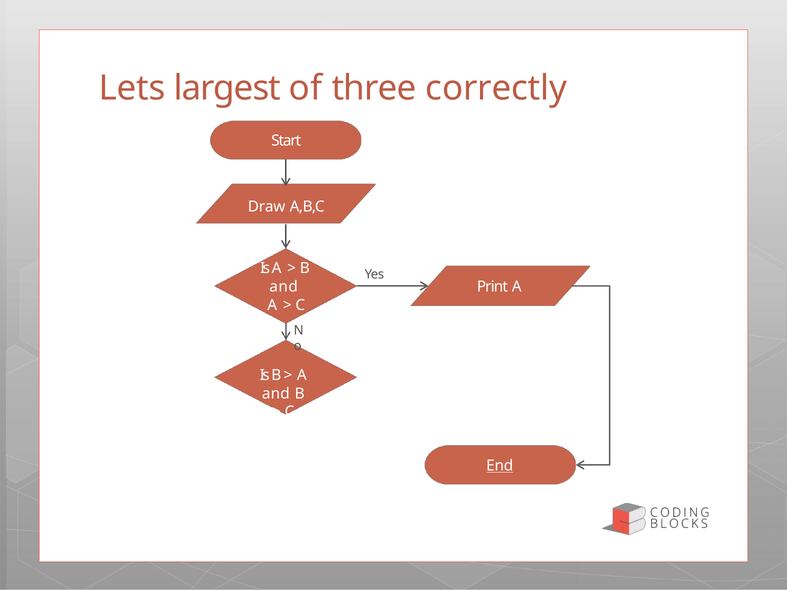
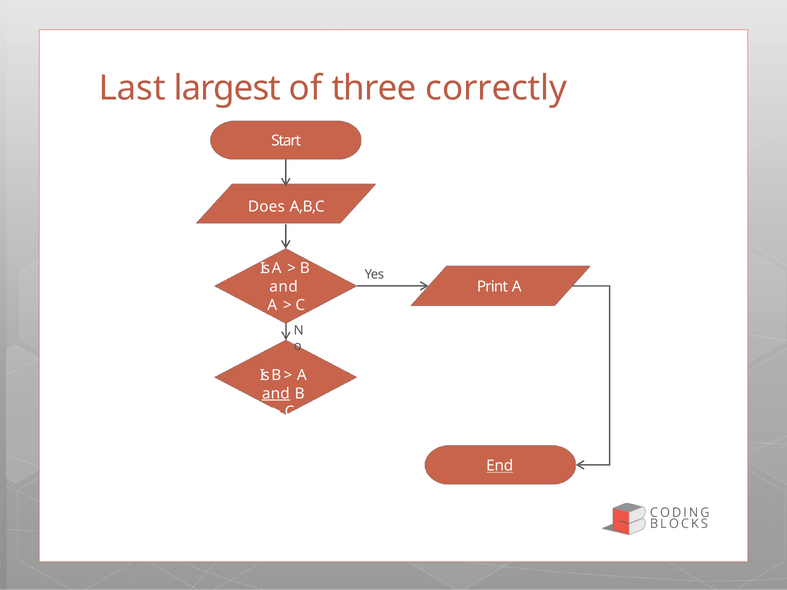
Lets: Lets -> Last
Draw: Draw -> Does
and at (276, 394) underline: none -> present
